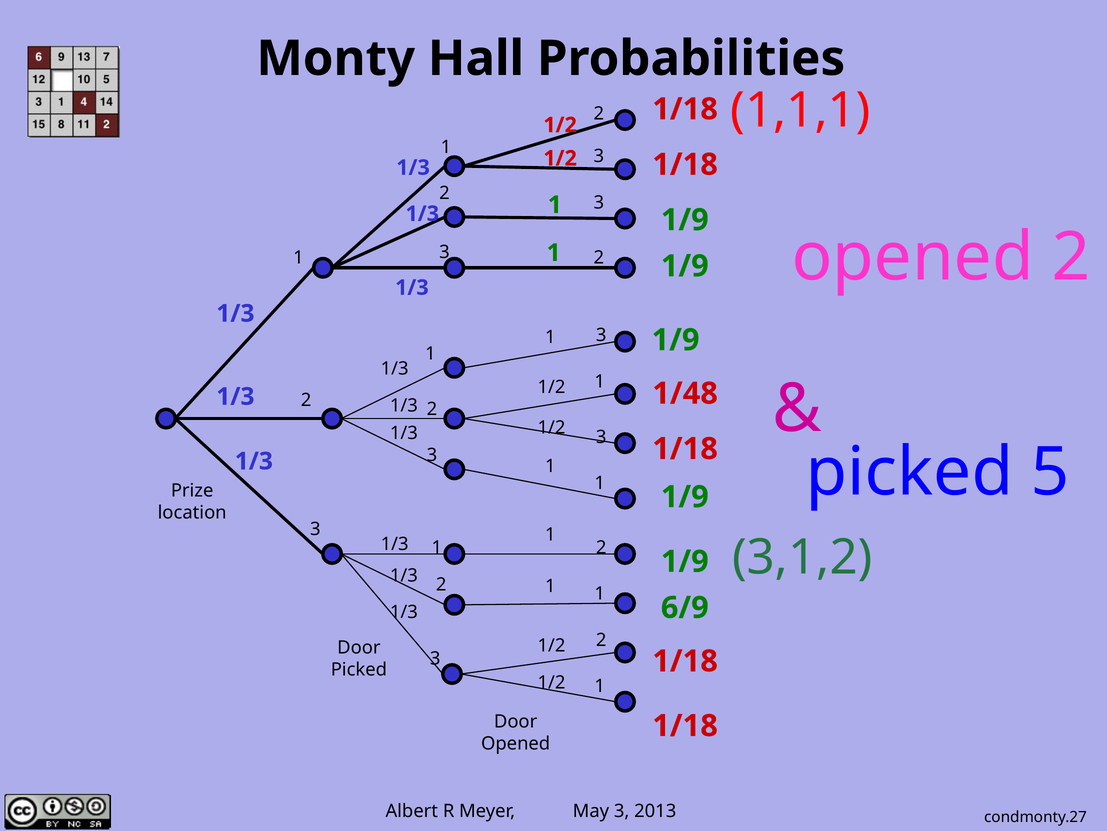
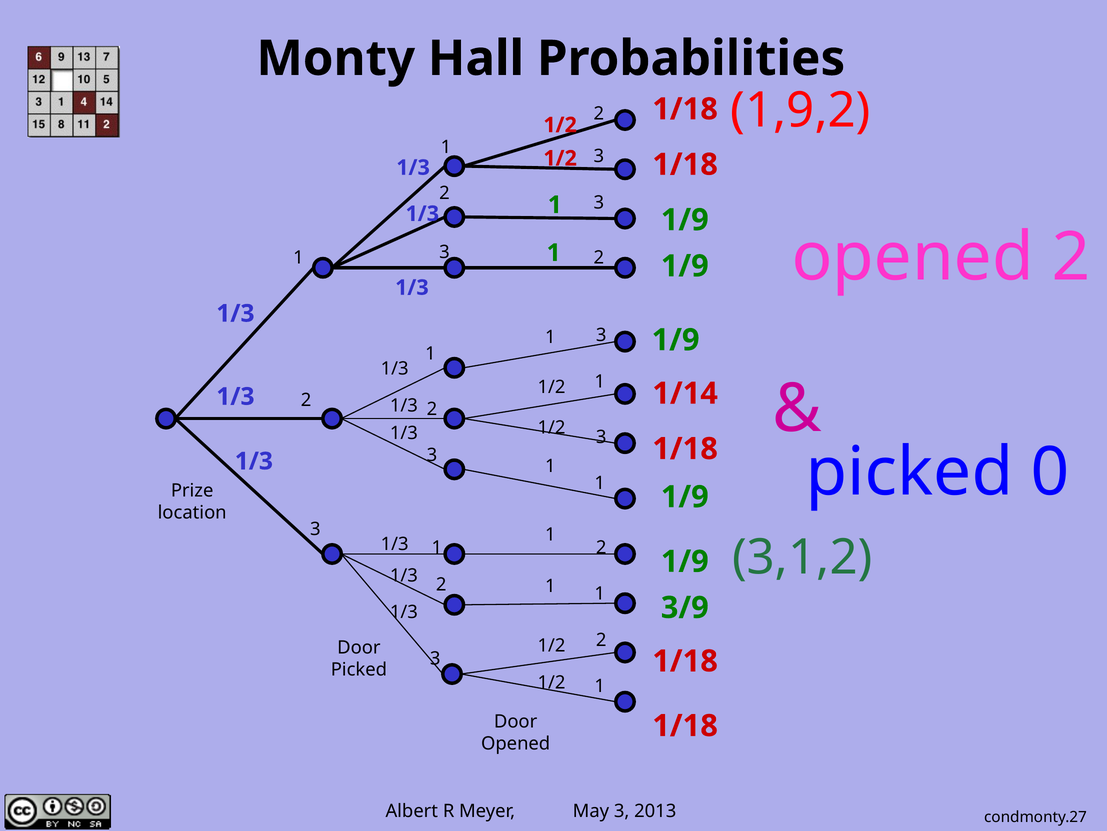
1,1,1: 1,1,1 -> 1,9,2
1/48: 1/48 -> 1/14
5: 5 -> 0
6/9: 6/9 -> 3/9
